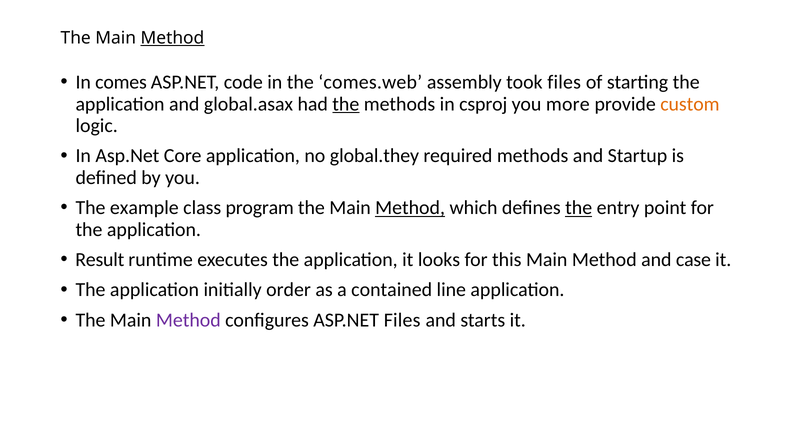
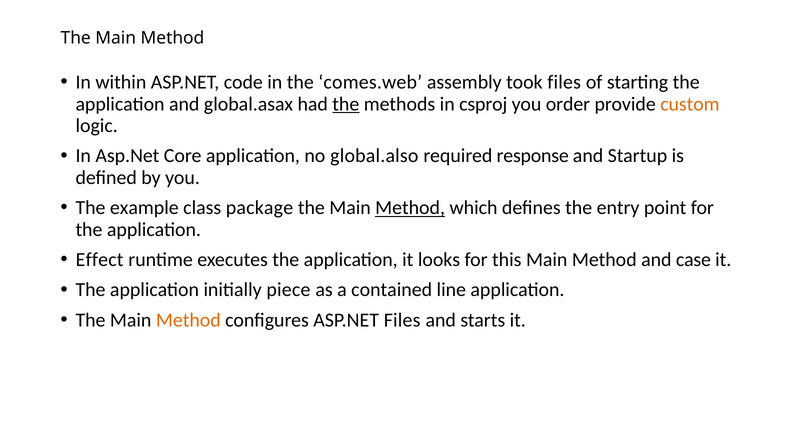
Method at (172, 38) underline: present -> none
comes: comes -> within
more: more -> order
global.they: global.they -> global.also
required methods: methods -> response
program: program -> package
the at (579, 208) underline: present -> none
Result: Result -> Effect
order: order -> piece
Method at (188, 320) colour: purple -> orange
